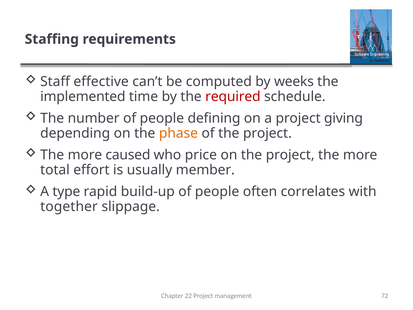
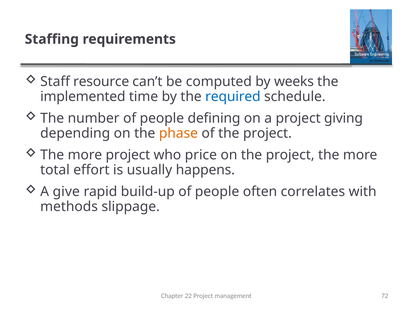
effective: effective -> resource
required colour: red -> blue
more caused: caused -> project
member: member -> happens
type: type -> give
together: together -> methods
